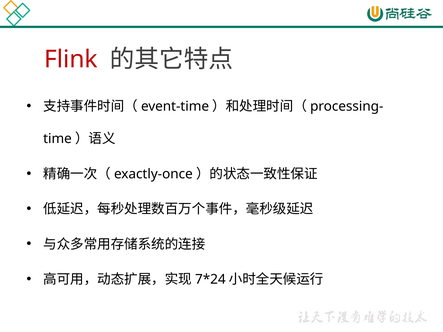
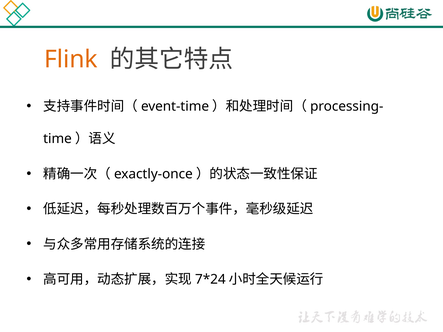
Flink colour: red -> orange
